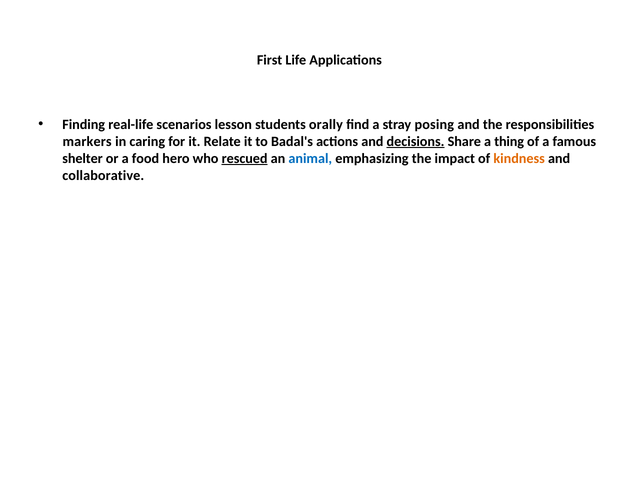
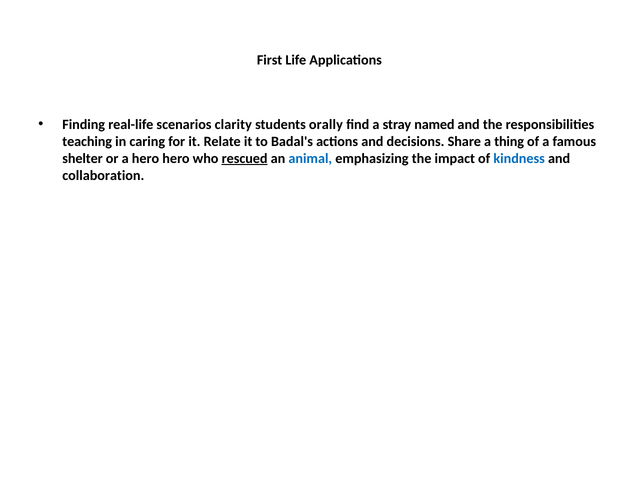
lesson: lesson -> clarity
posing: posing -> named
markers: markers -> teaching
decisions underline: present -> none
a food: food -> hero
kindness colour: orange -> blue
collaborative: collaborative -> collaboration
